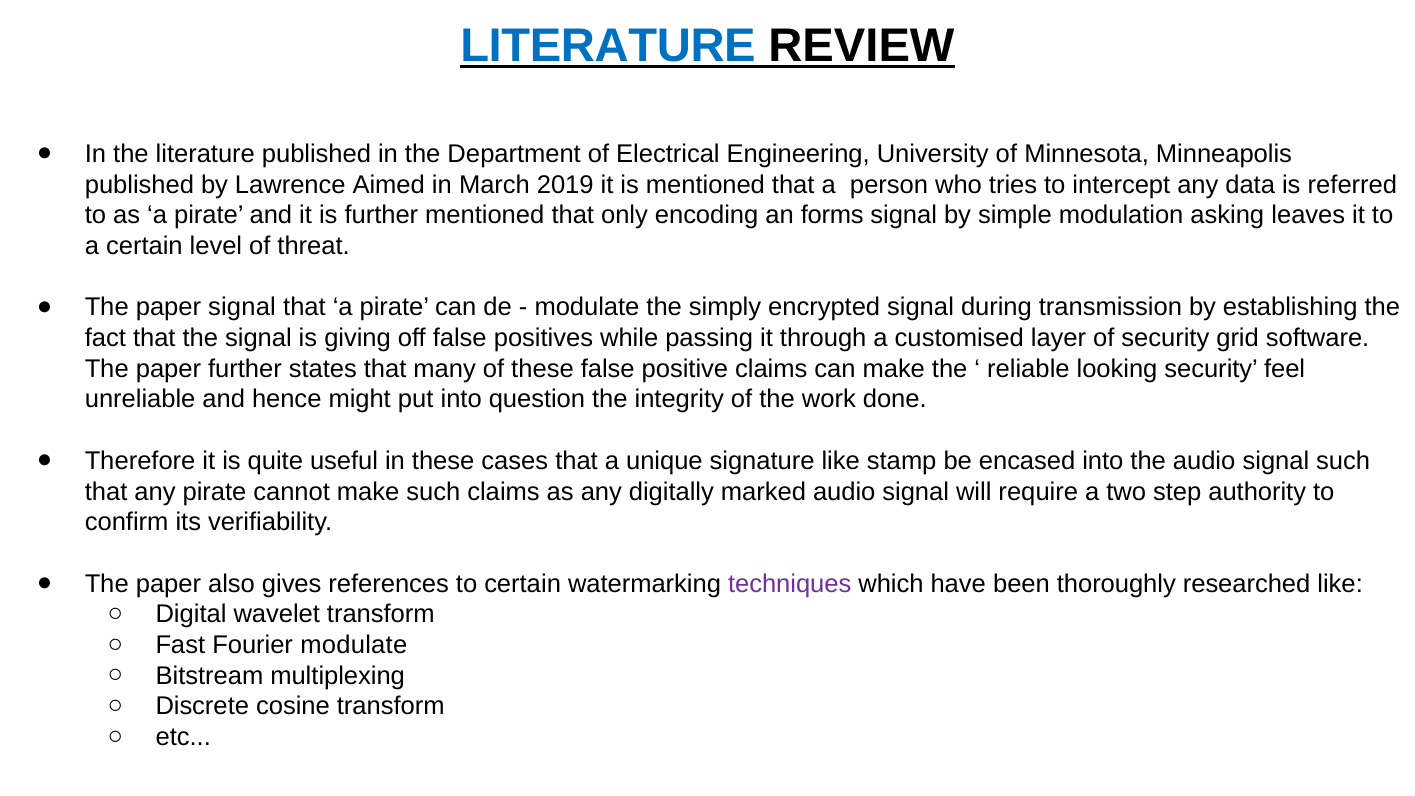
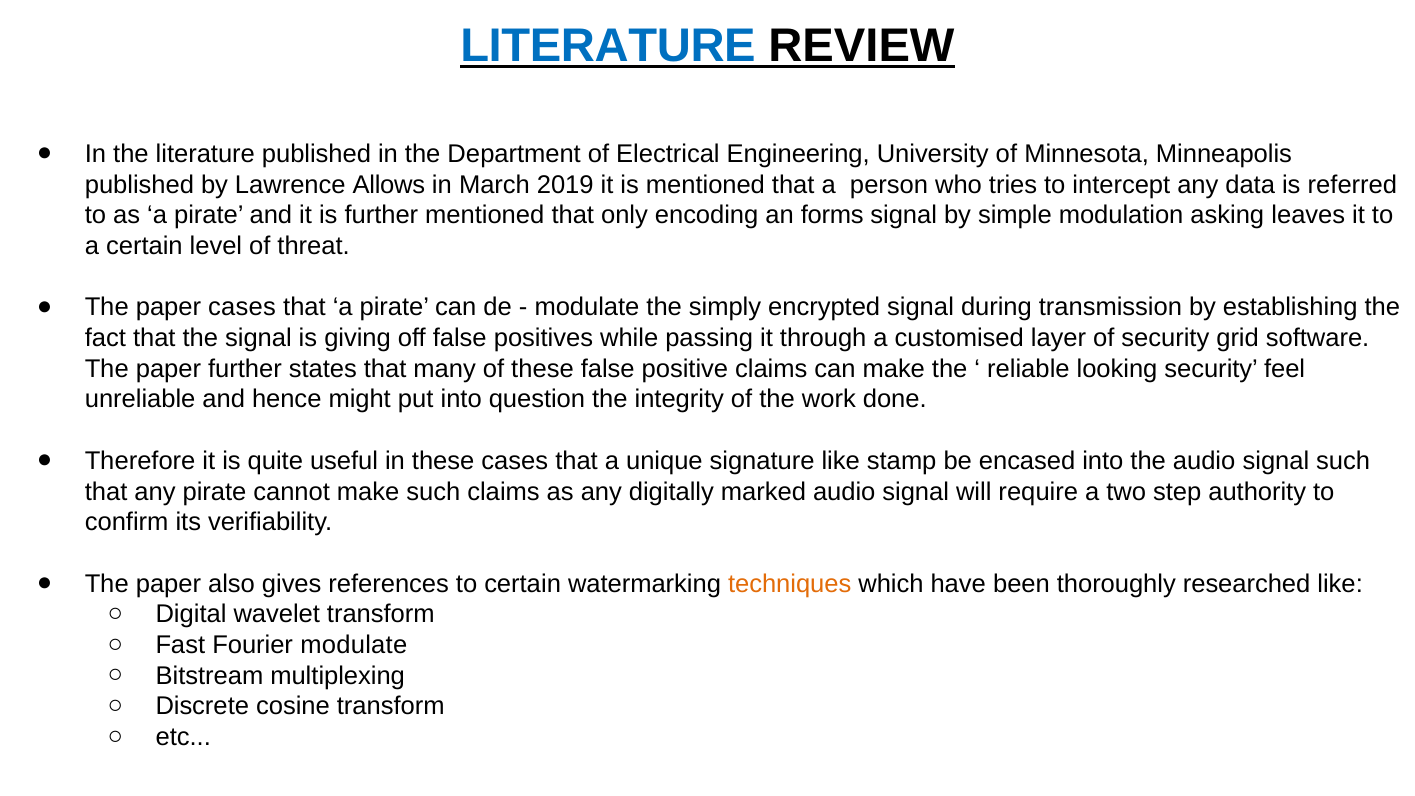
Aimed: Aimed -> Allows
paper signal: signal -> cases
techniques colour: purple -> orange
